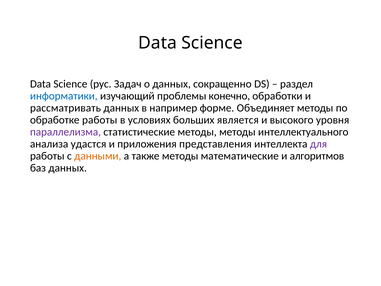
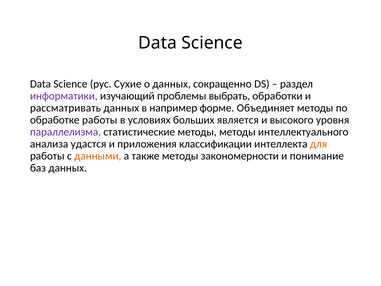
Задач: Задач -> Сухие
информатики colour: blue -> purple
конечно: конечно -> выбрать
представления: представления -> классификации
для colour: purple -> orange
математические: математические -> закономерности
алгоритмов: алгоритмов -> понимание
